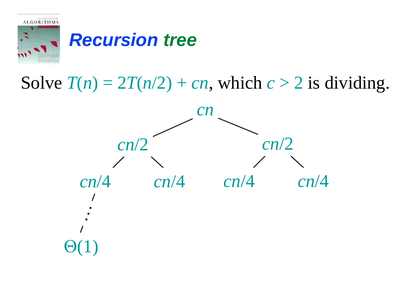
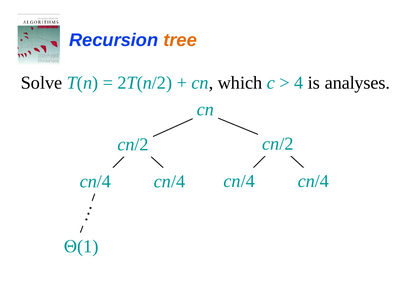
tree colour: green -> orange
2: 2 -> 4
dividing: dividing -> analyses
